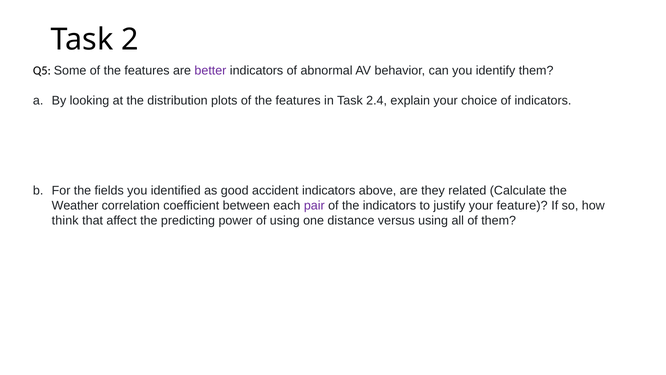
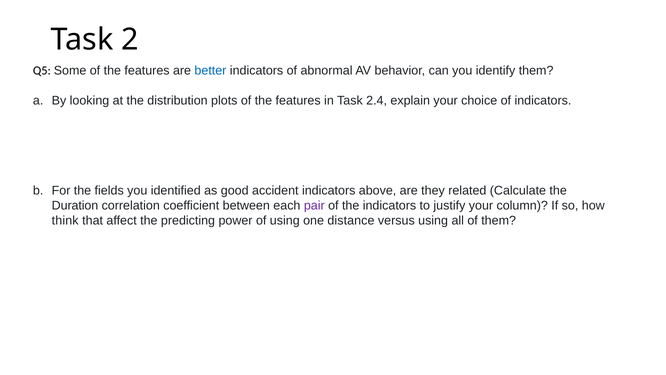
better colour: purple -> blue
Weather: Weather -> Duration
feature: feature -> column
